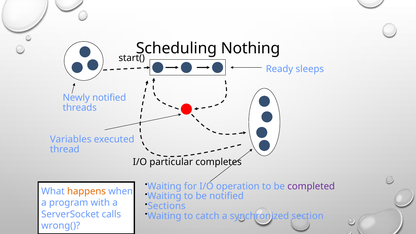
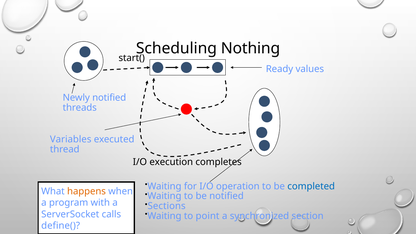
sleeps: sleeps -> values
particular: particular -> execution
completed colour: purple -> blue
catch: catch -> point
wrong(: wrong( -> define(
